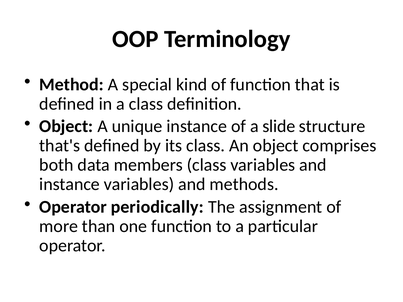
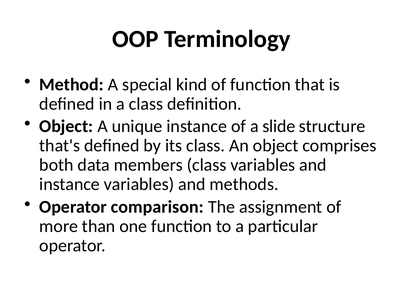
periodically: periodically -> comparison
